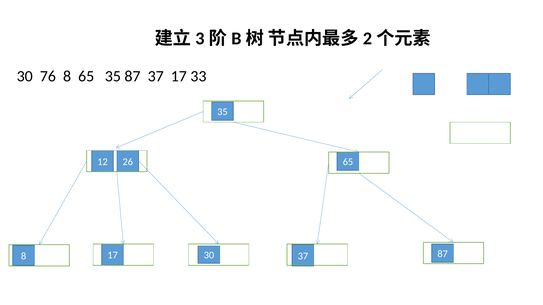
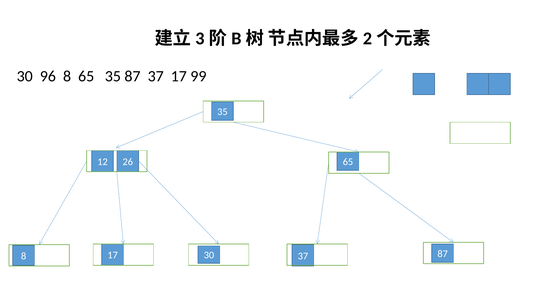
76: 76 -> 96
33: 33 -> 99
